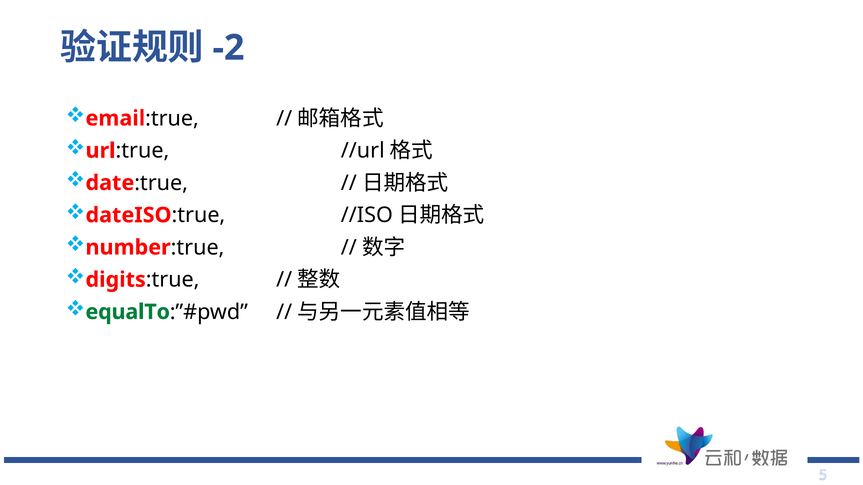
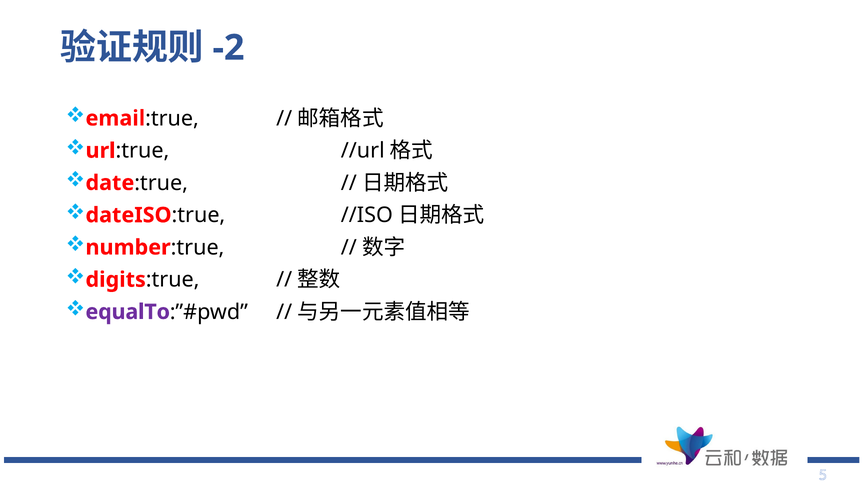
equalTo colour: green -> purple
